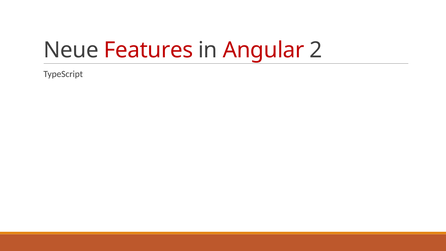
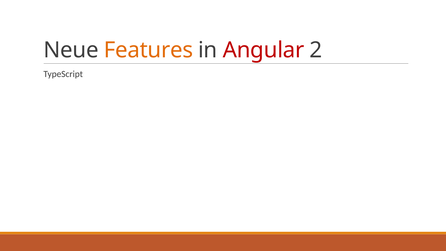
Features colour: red -> orange
